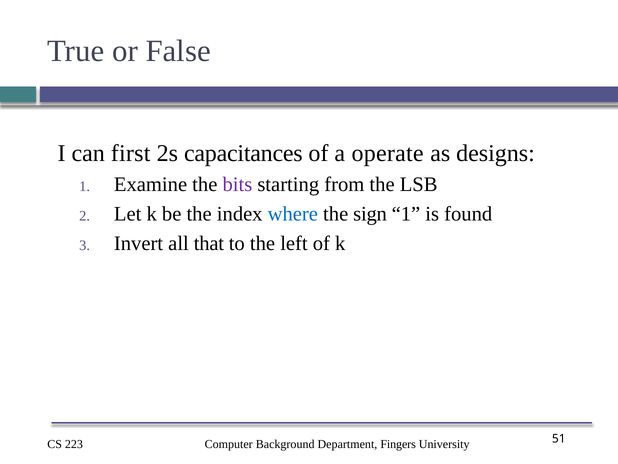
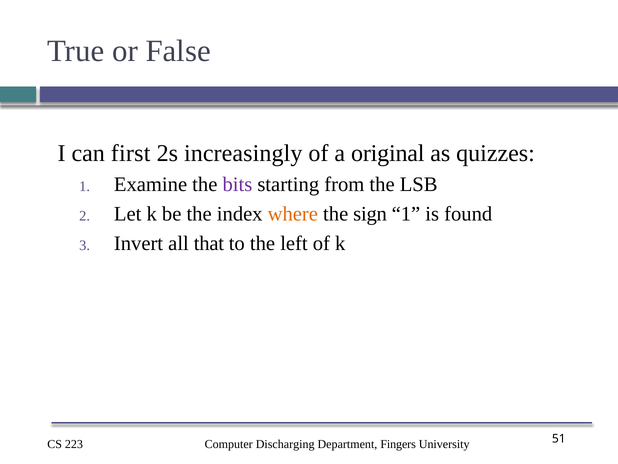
capacitances: capacitances -> increasingly
operate: operate -> original
designs: designs -> quizzes
where colour: blue -> orange
Background: Background -> Discharging
